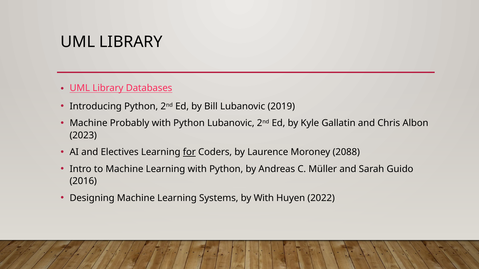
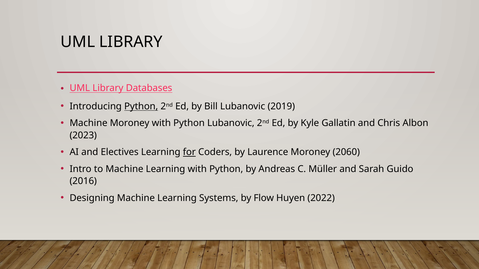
Python at (141, 107) underline: none -> present
Machine Probably: Probably -> Moroney
2088: 2088 -> 2060
by With: With -> Flow
